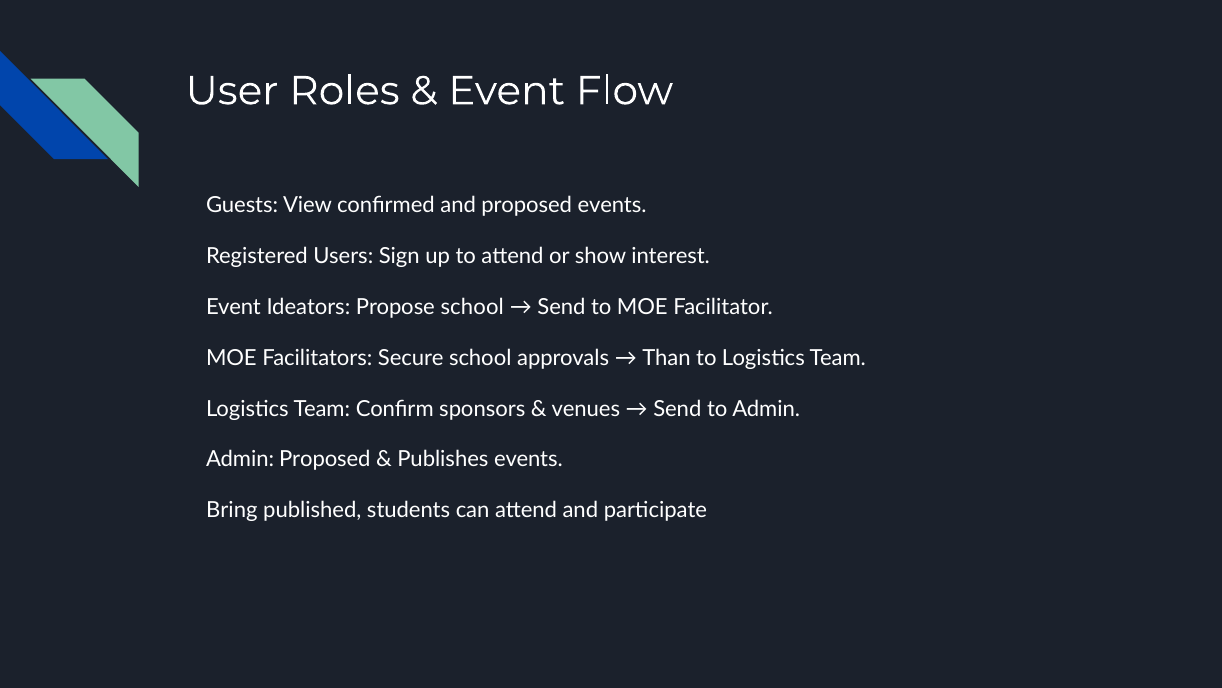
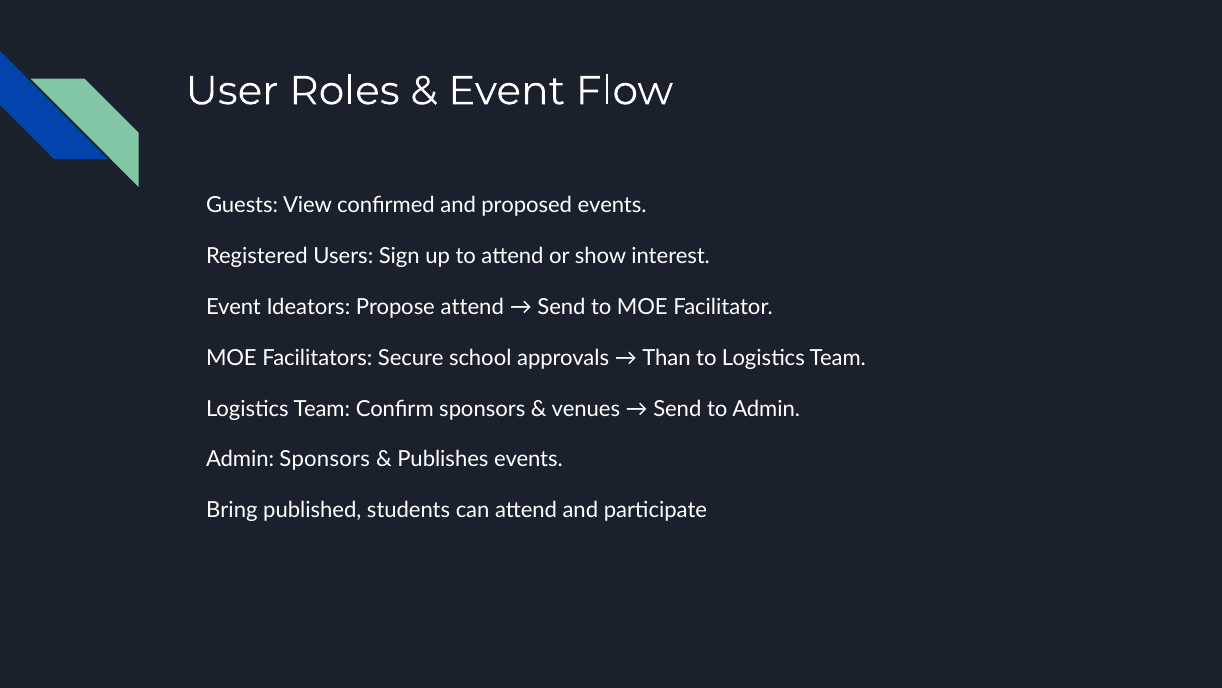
Propose school: school -> attend
Admin Proposed: Proposed -> Sponsors
